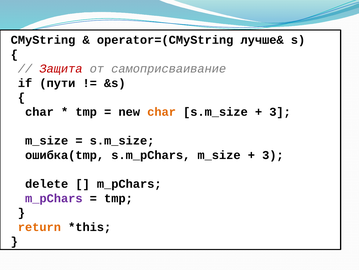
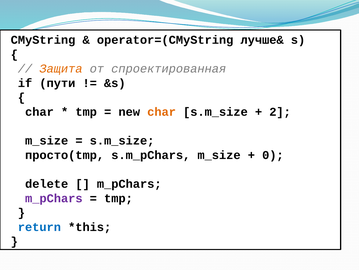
Защита colour: red -> orange
самоприсваивание: самоприсваивание -> спроектированная
3 at (280, 112): 3 -> 2
ошибка(tmp: ошибка(tmp -> просто(tmp
3 at (273, 155): 3 -> 0
return colour: orange -> blue
